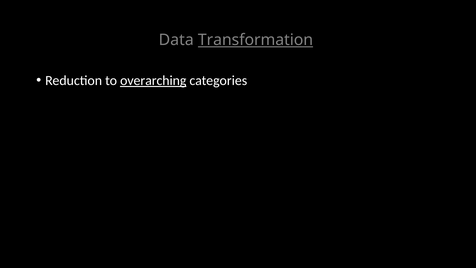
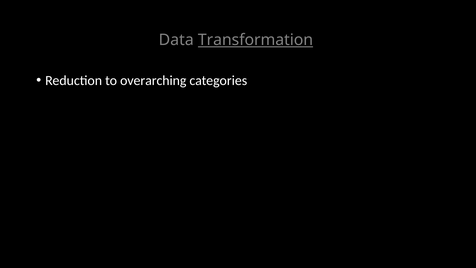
overarching underline: present -> none
